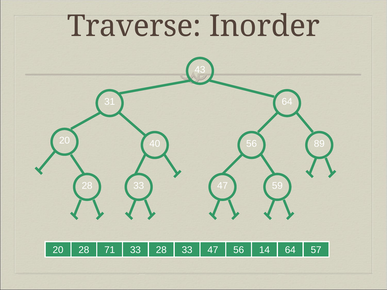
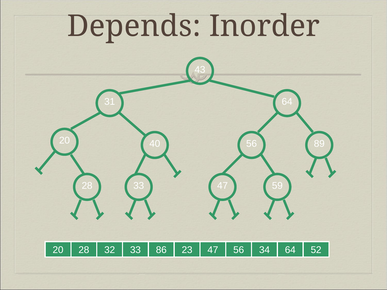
Traverse: Traverse -> Depends
71: 71 -> 32
28 28: 28 -> 86
33 33: 33 -> 23
14: 14 -> 34
57: 57 -> 52
